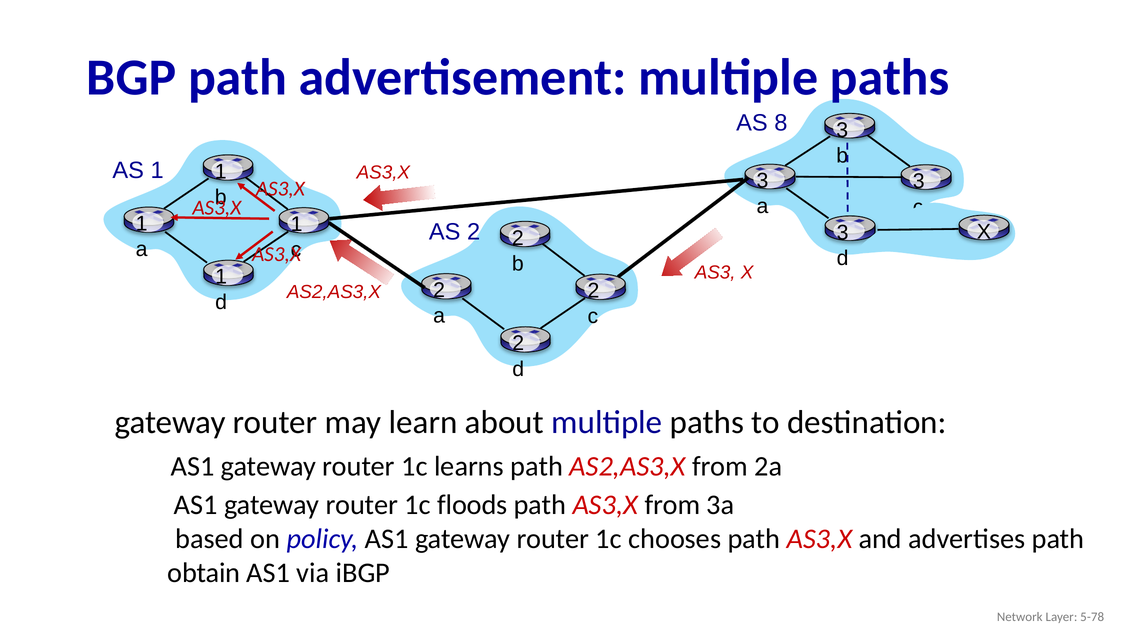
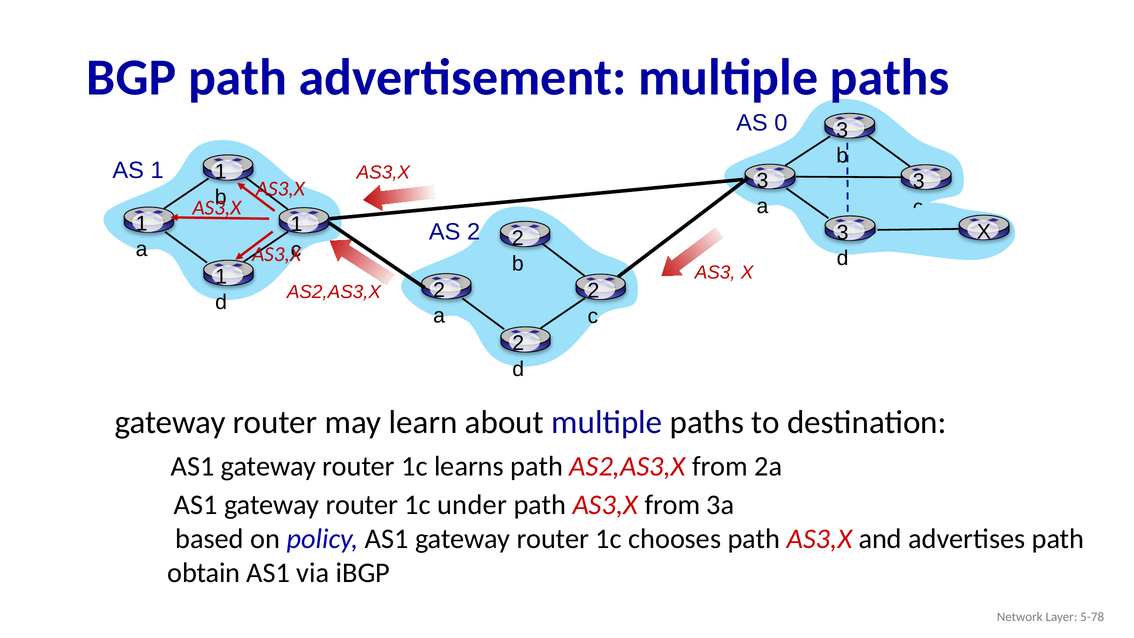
8: 8 -> 0
floods: floods -> under
